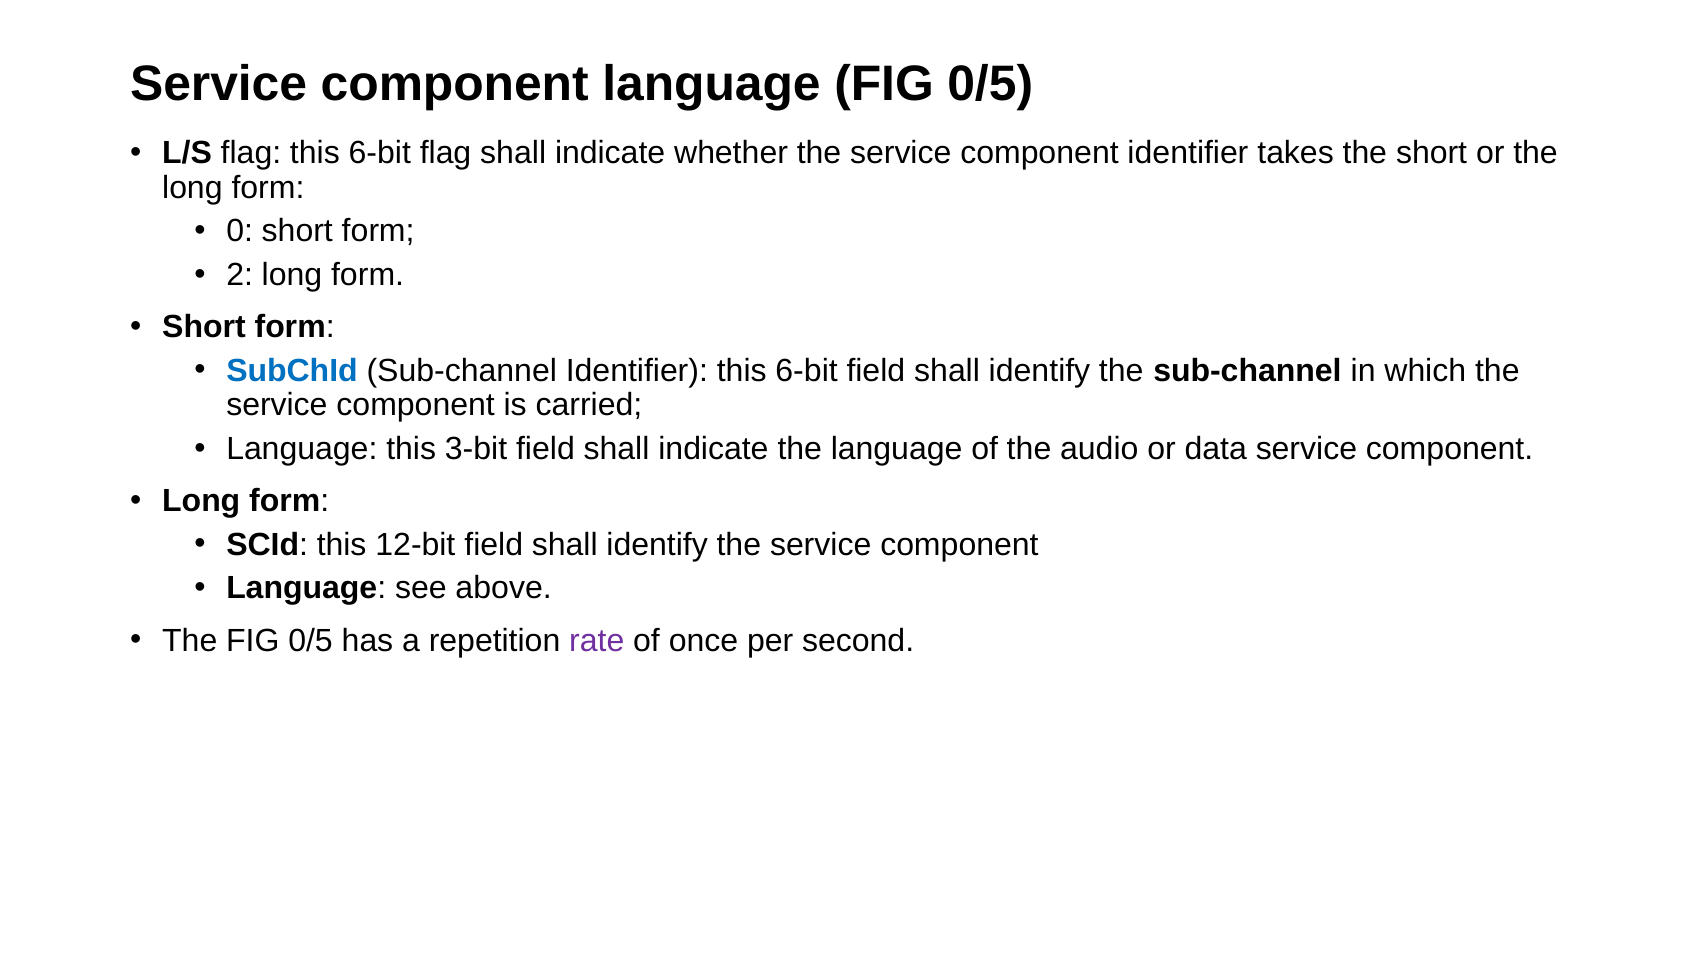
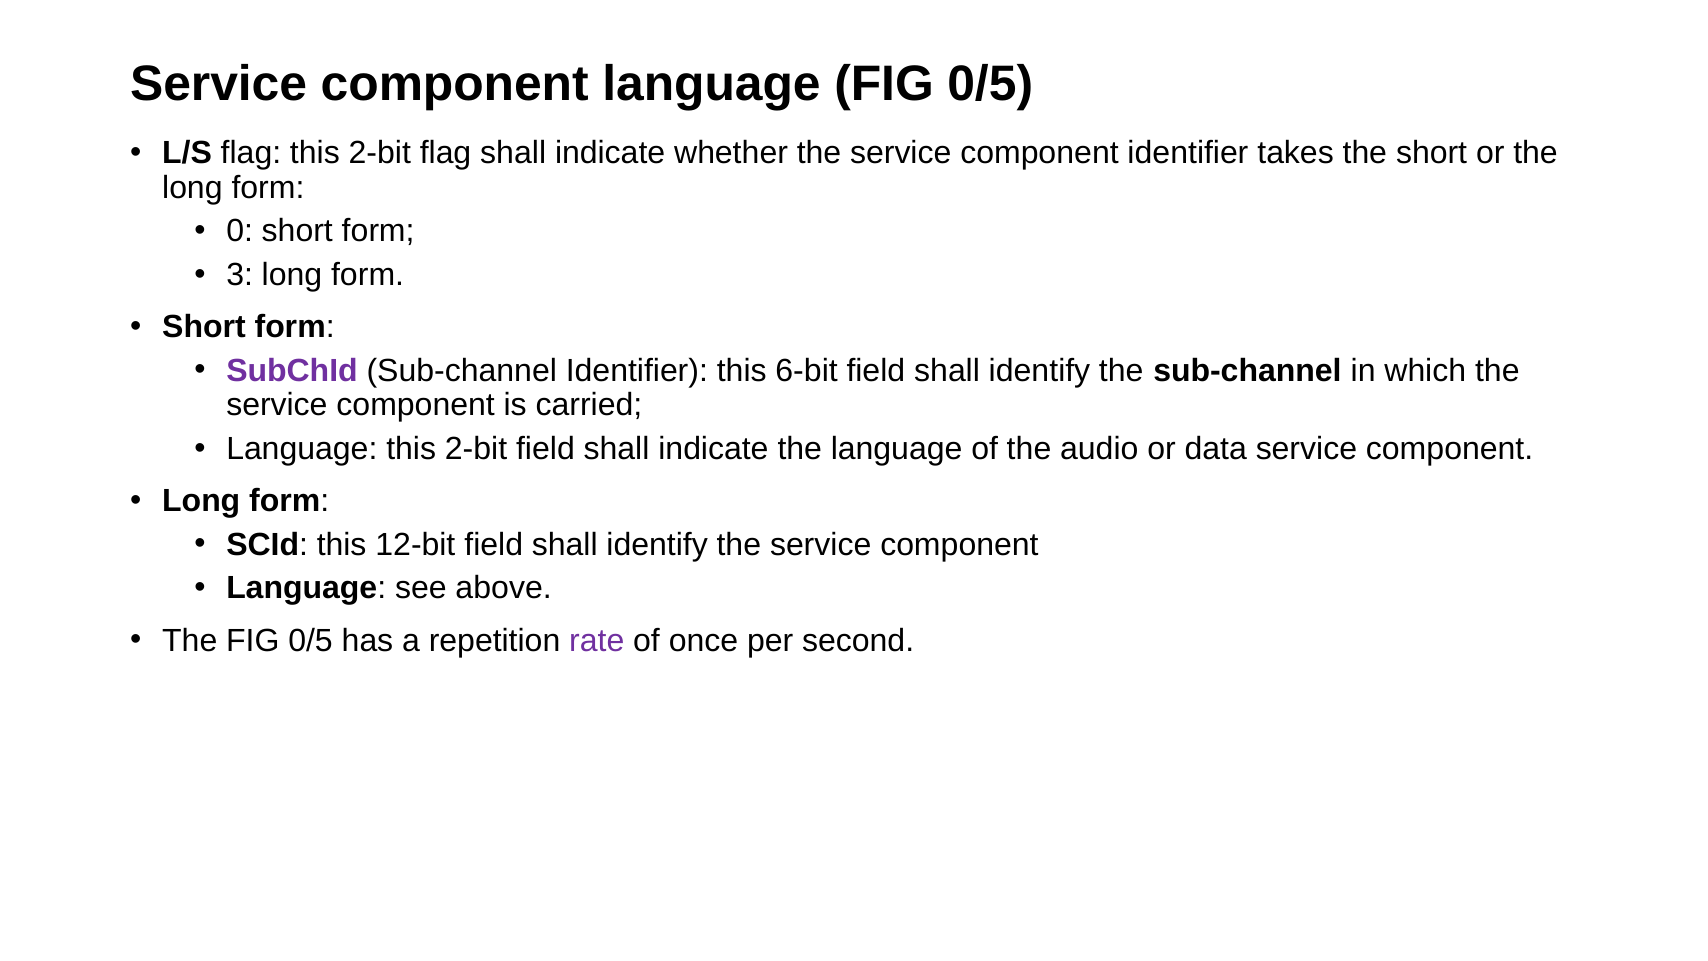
flag this 6-bit: 6-bit -> 2-bit
2: 2 -> 3
SubChId colour: blue -> purple
Language this 3-bit: 3-bit -> 2-bit
